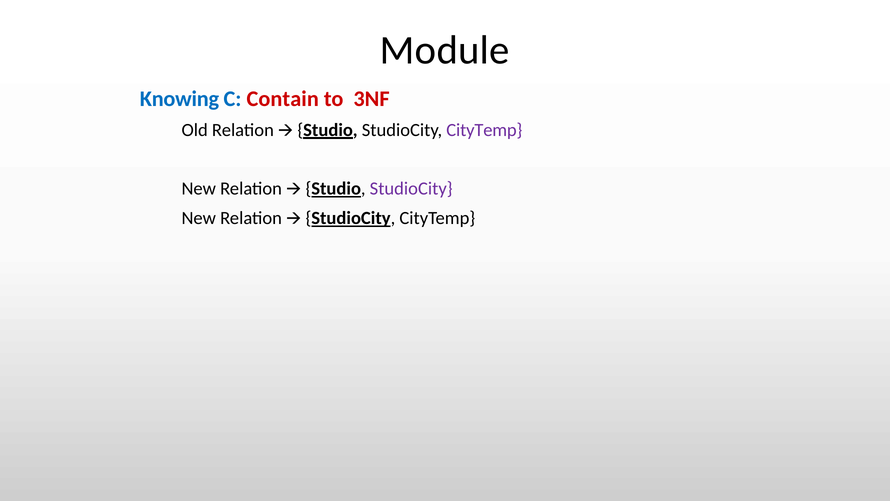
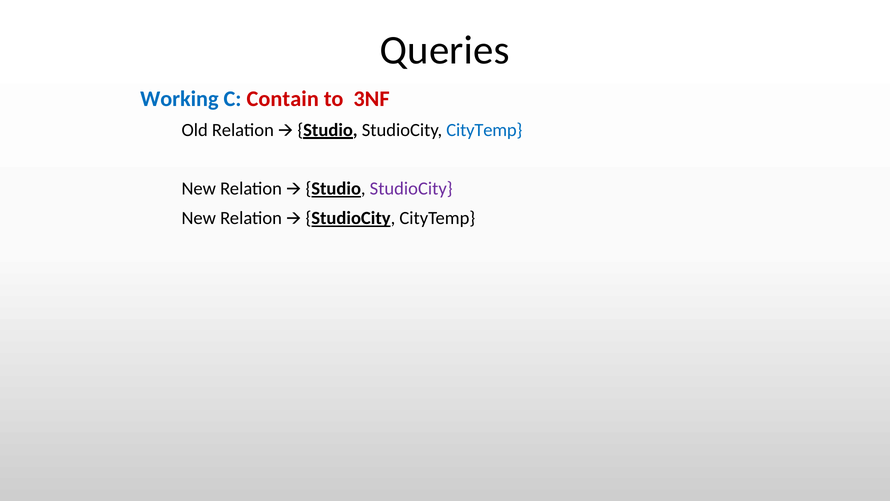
Module: Module -> Queries
Knowing: Knowing -> Working
CityTemp at (484, 130) colour: purple -> blue
